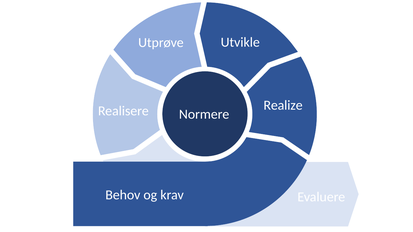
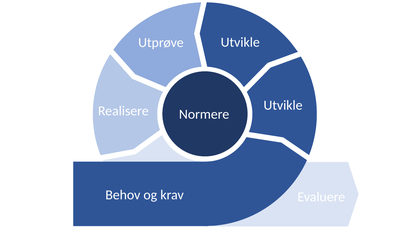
Realize at (283, 105): Realize -> Utvikle
